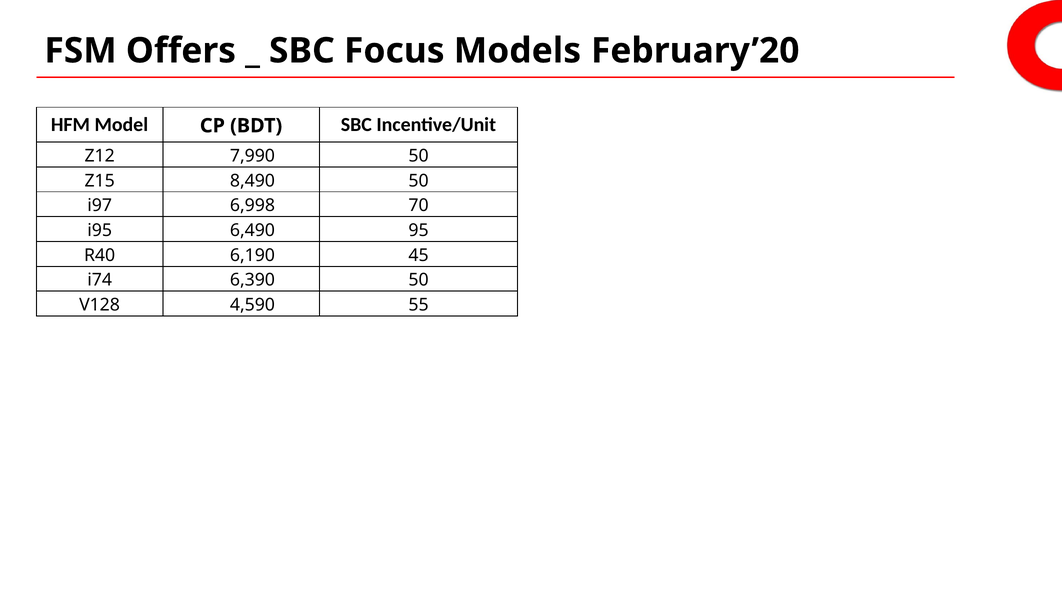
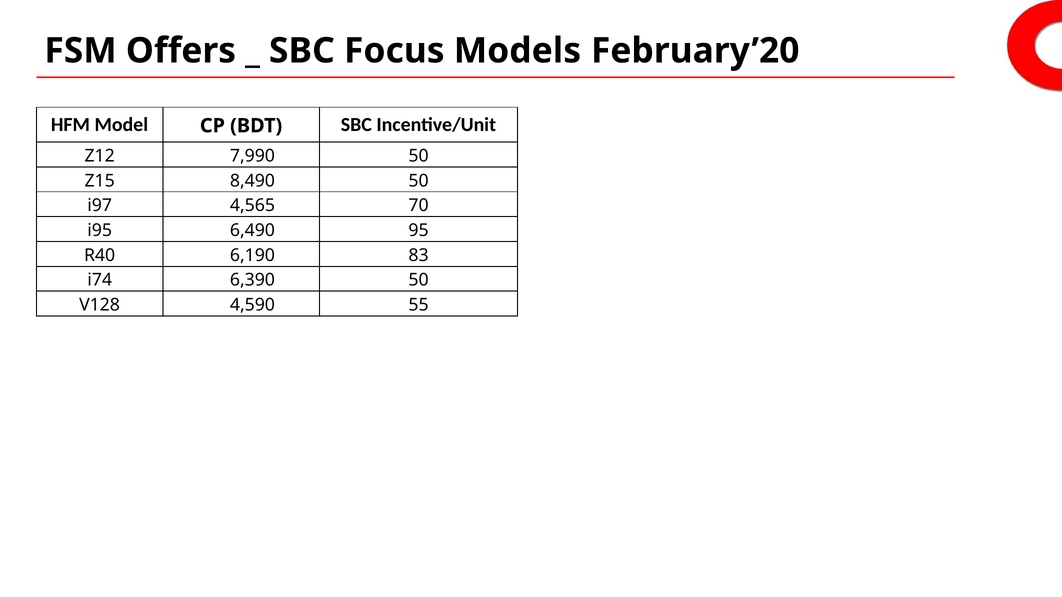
6,998: 6,998 -> 4,565
45: 45 -> 83
